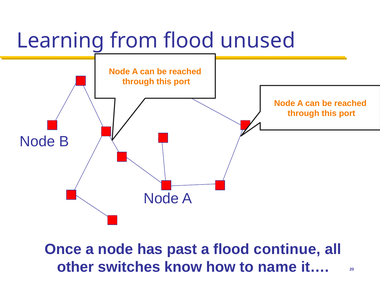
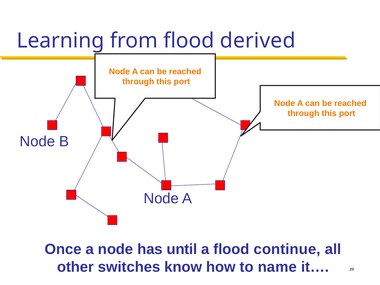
unused: unused -> derived
past: past -> until
